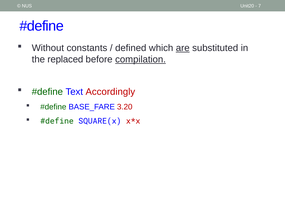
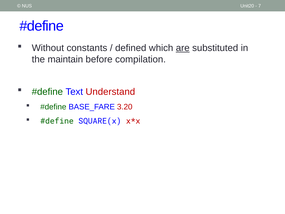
replaced: replaced -> maintain
compilation underline: present -> none
Accordingly: Accordingly -> Understand
